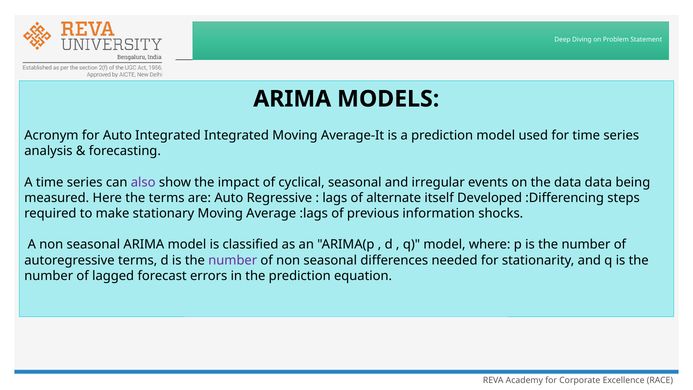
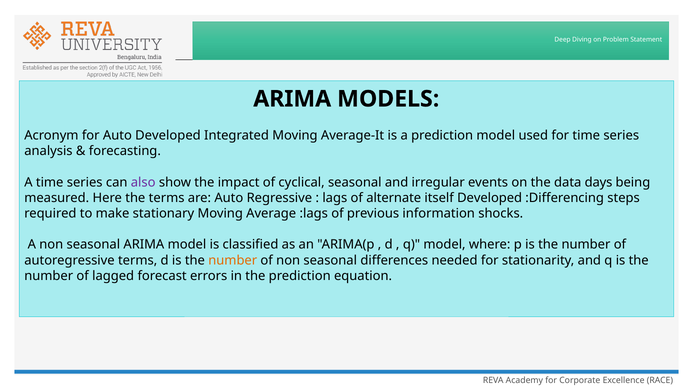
Auto Integrated: Integrated -> Developed
data data: data -> days
number at (233, 260) colour: purple -> orange
